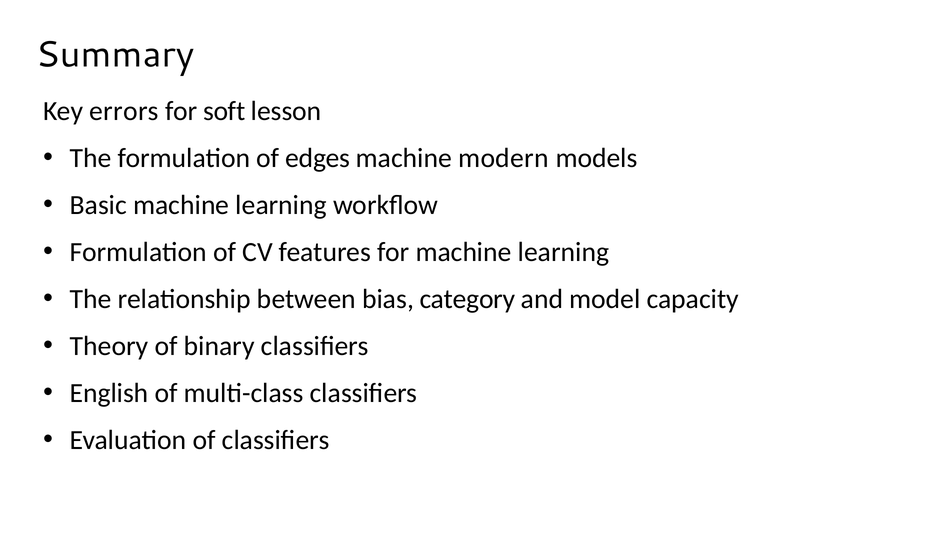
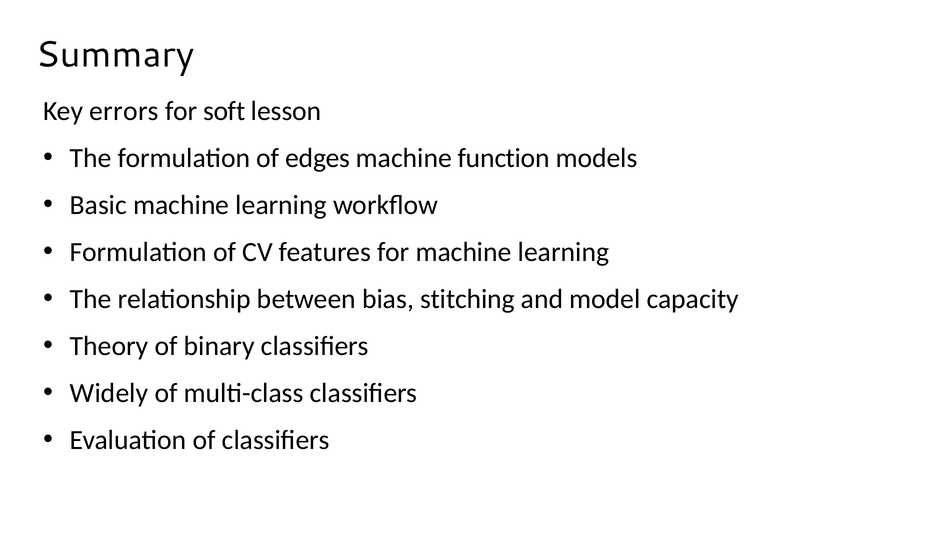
modern: modern -> function
category: category -> stitching
English: English -> Widely
